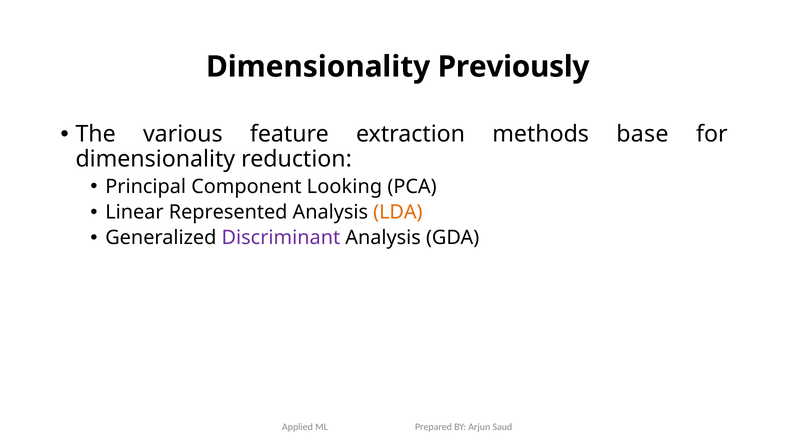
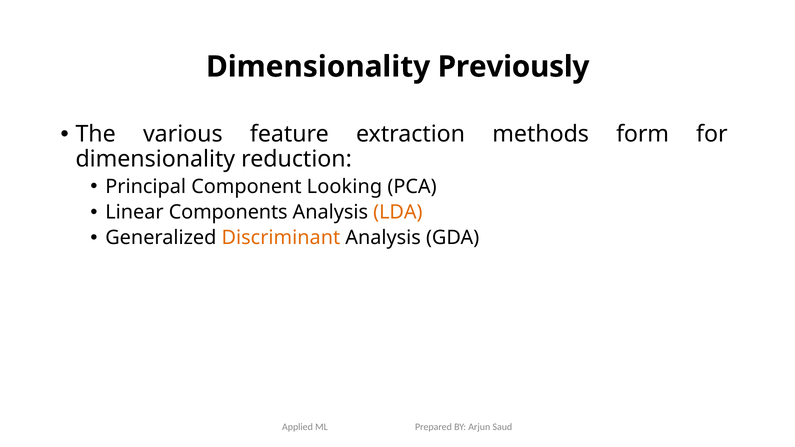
base: base -> form
Represented: Represented -> Components
Discriminant colour: purple -> orange
